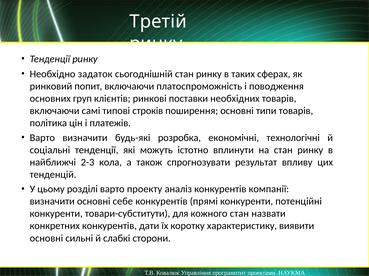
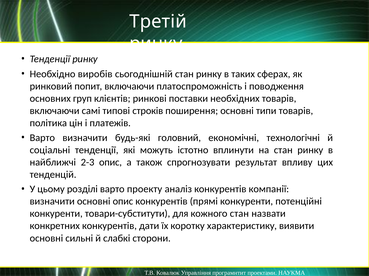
задаток: задаток -> виробів
розробка: розробка -> головний
2-3 кола: кола -> опис
основні себе: себе -> опис
